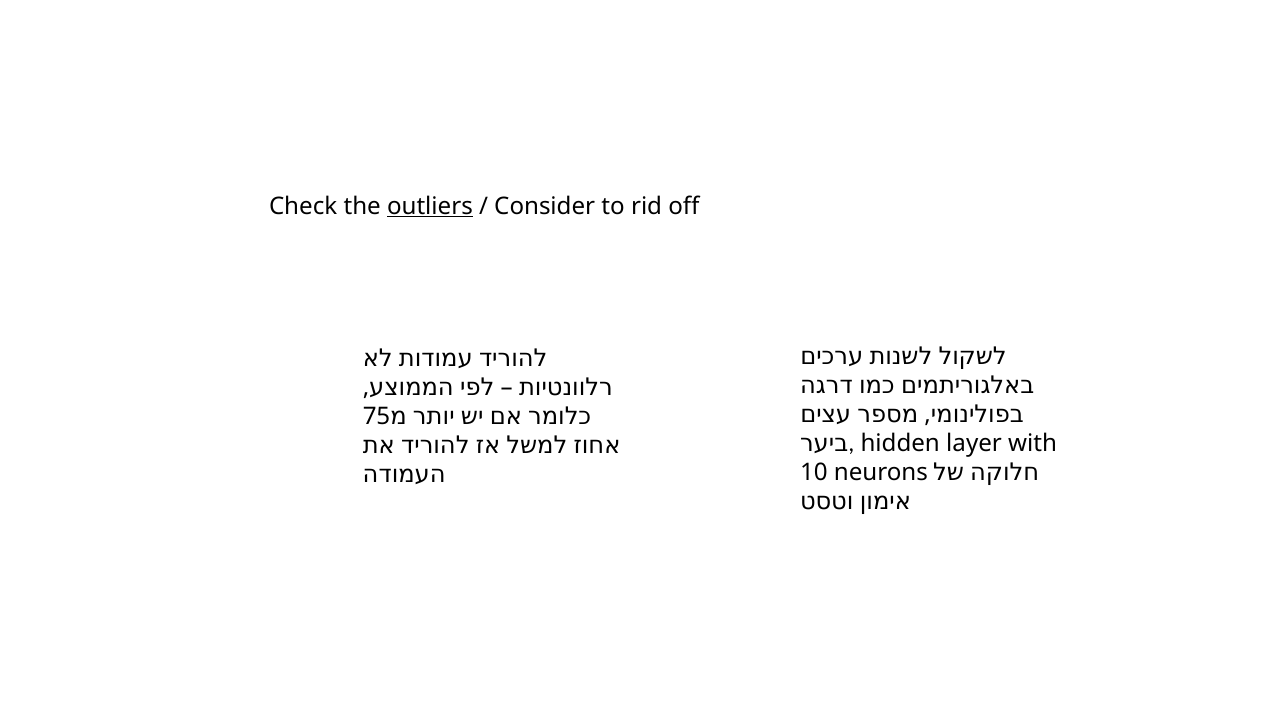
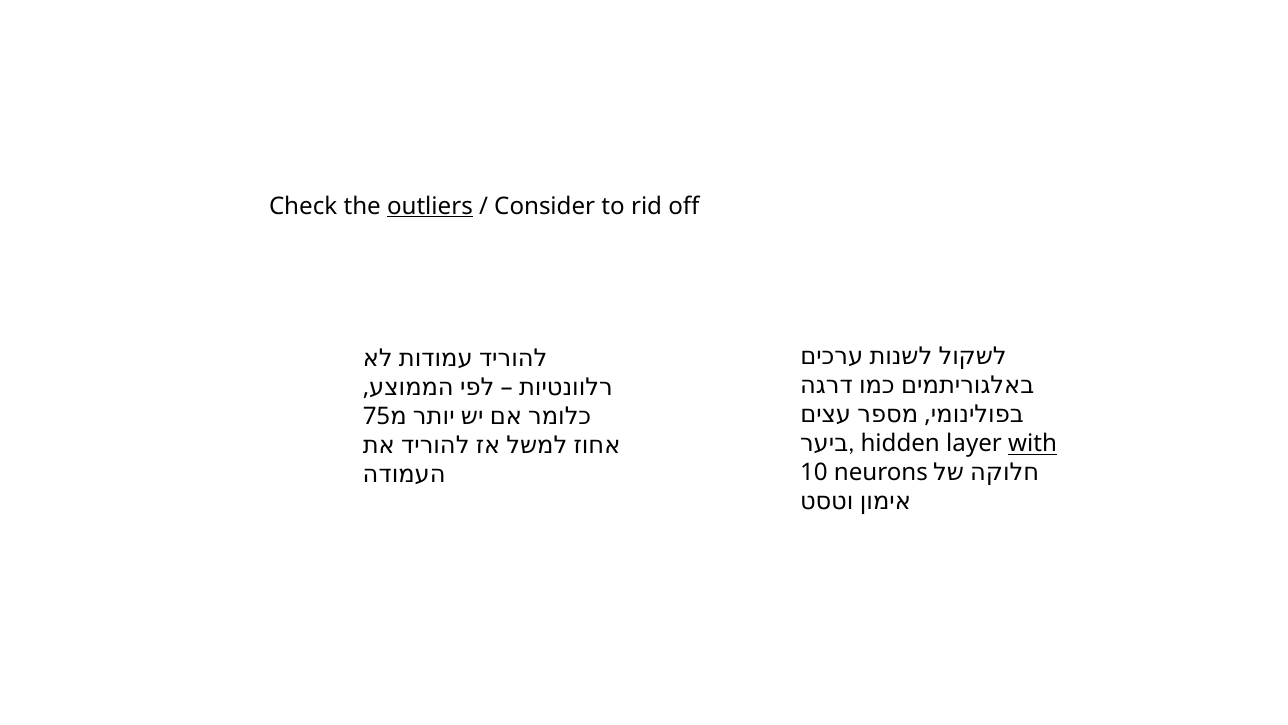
with underline: none -> present
